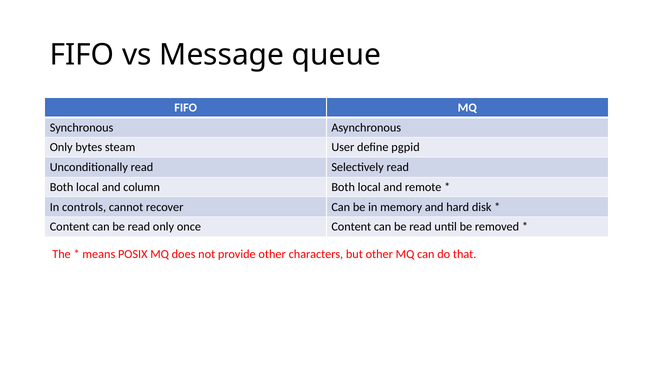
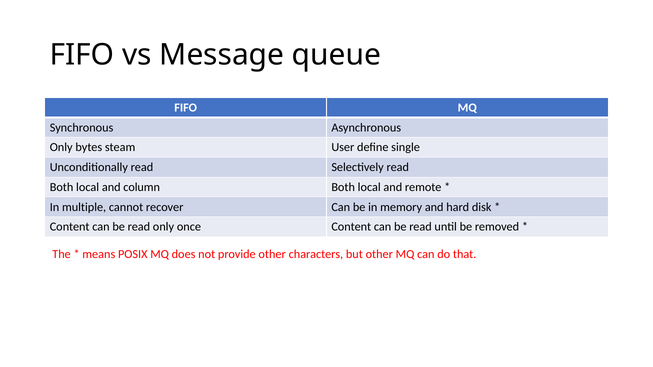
pgpid: pgpid -> single
controls: controls -> multiple
